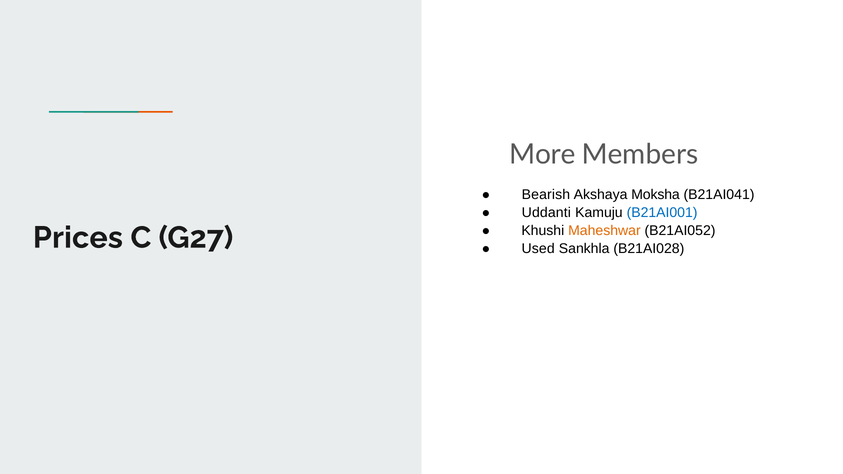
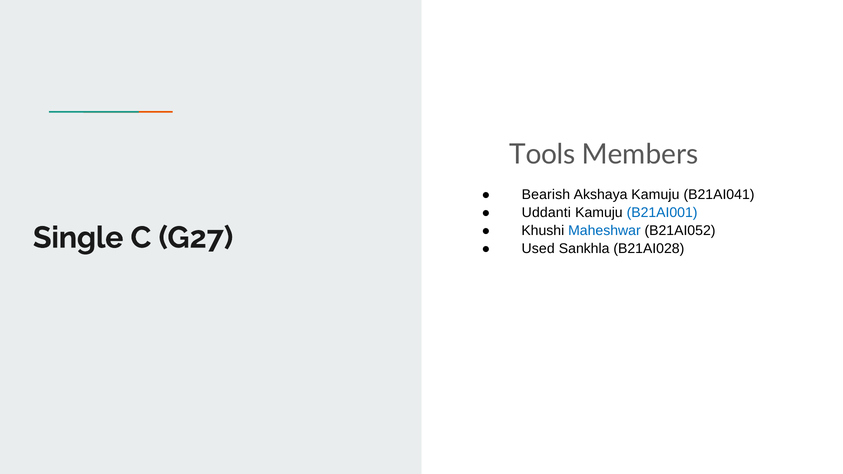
More: More -> Tools
Akshaya Moksha: Moksha -> Kamuju
Prices: Prices -> Single
Maheshwar colour: orange -> blue
